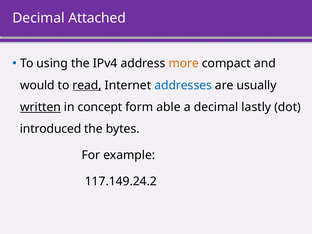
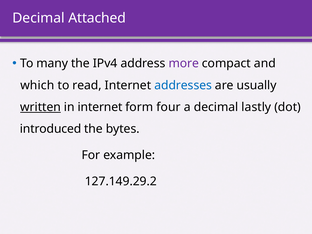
using: using -> many
more colour: orange -> purple
would: would -> which
read underline: present -> none
in concept: concept -> internet
able: able -> four
117.149.24.2: 117.149.24.2 -> 127.149.29.2
